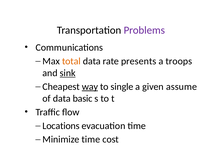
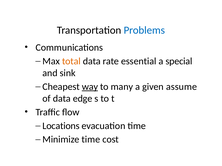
Problems colour: purple -> blue
presents: presents -> essential
troops: troops -> special
sink underline: present -> none
single: single -> many
basic: basic -> edge
